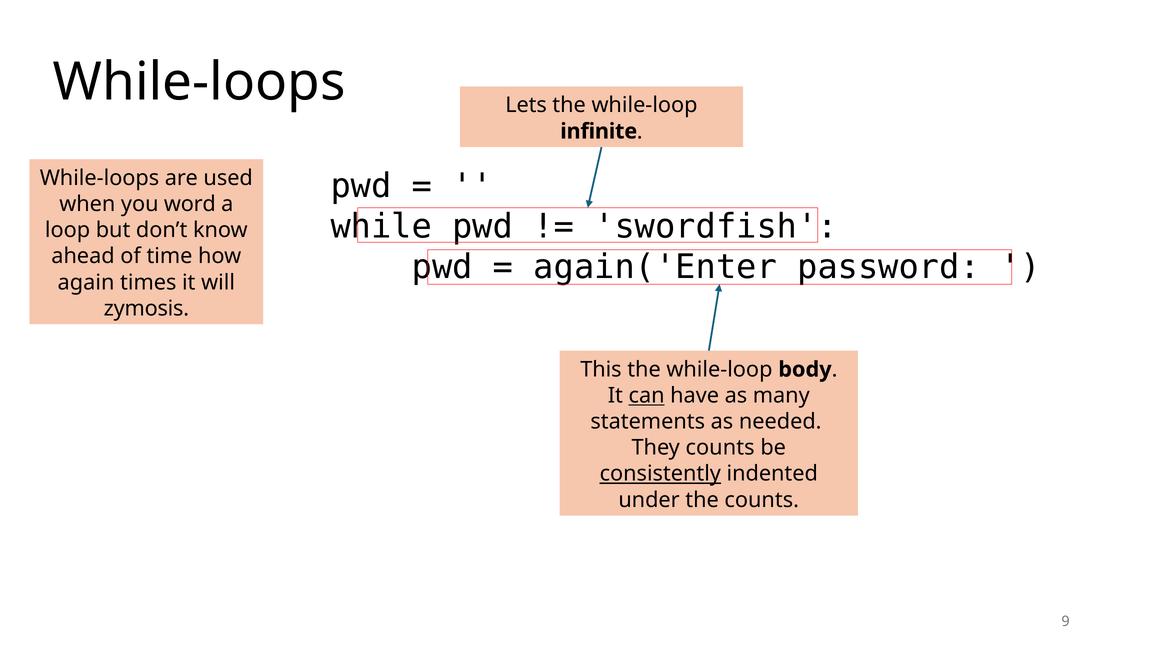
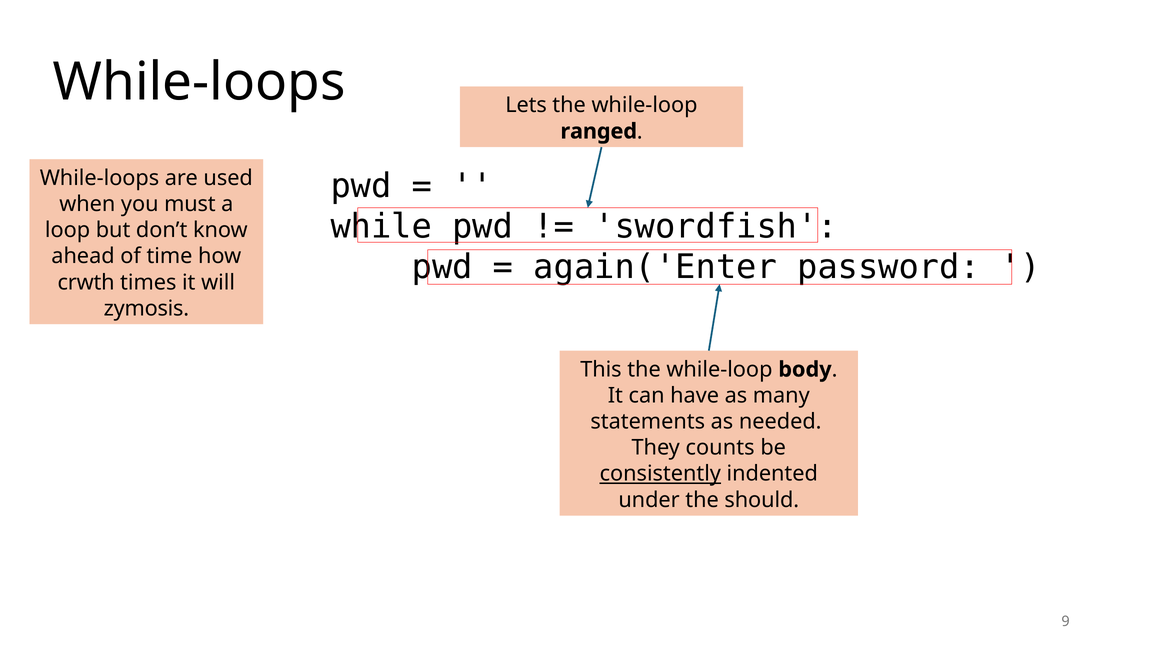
infinite: infinite -> ranged
word: word -> must
again: again -> crwth
can underline: present -> none
the counts: counts -> should
